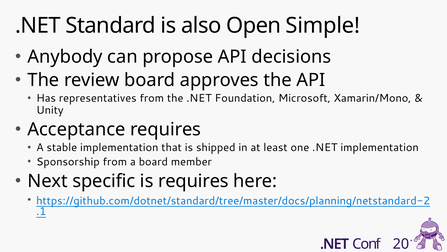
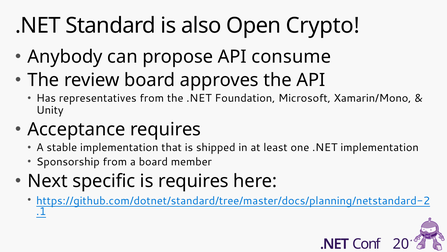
Simple: Simple -> Crypto
decisions: decisions -> consume
